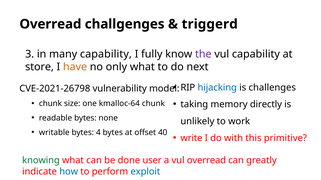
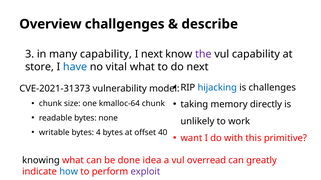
Overread at (50, 24): Overread -> Overview
triggerd: triggerd -> describe
I fully: fully -> next
have colour: orange -> blue
only: only -> vital
CVE-2021-26798: CVE-2021-26798 -> CVE-2021-31373
write: write -> want
knowing colour: green -> black
user: user -> idea
exploit colour: blue -> purple
